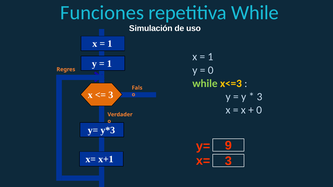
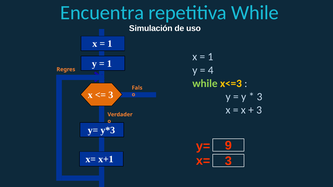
Funciones: Funciones -> Encuentra
0 at (211, 70): 0 -> 4
0 at (259, 110): 0 -> 3
